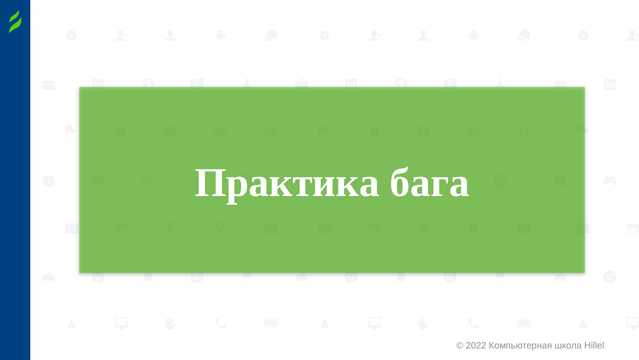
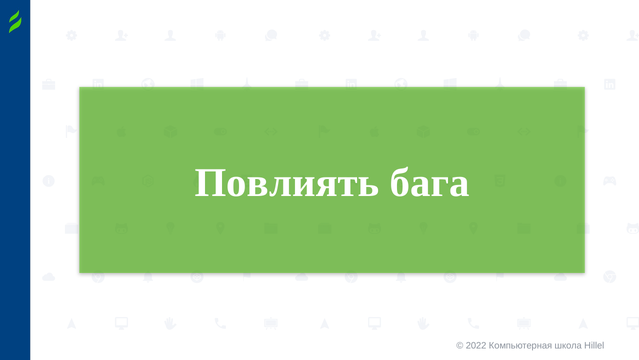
Практика: Практика -> Повлиять
